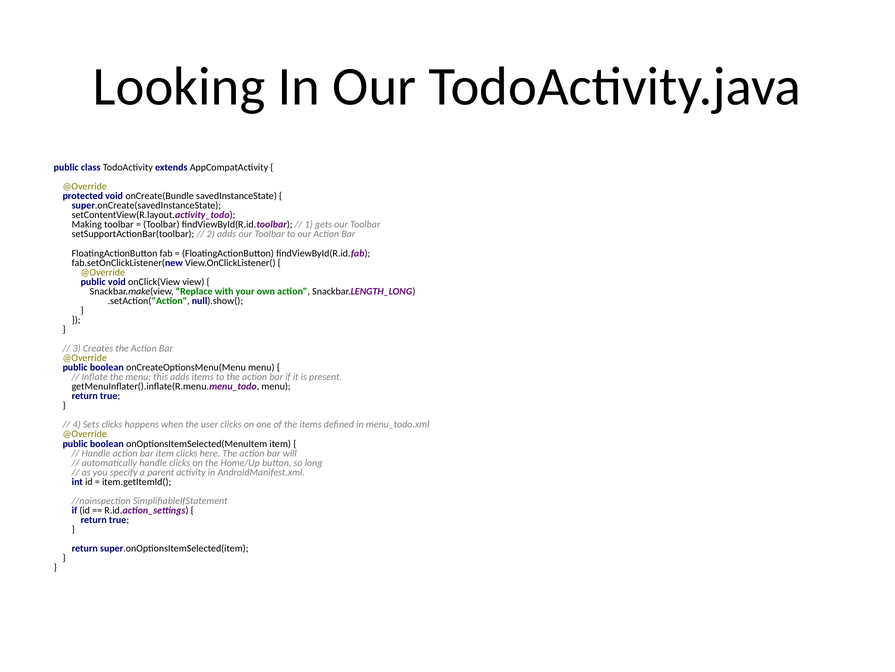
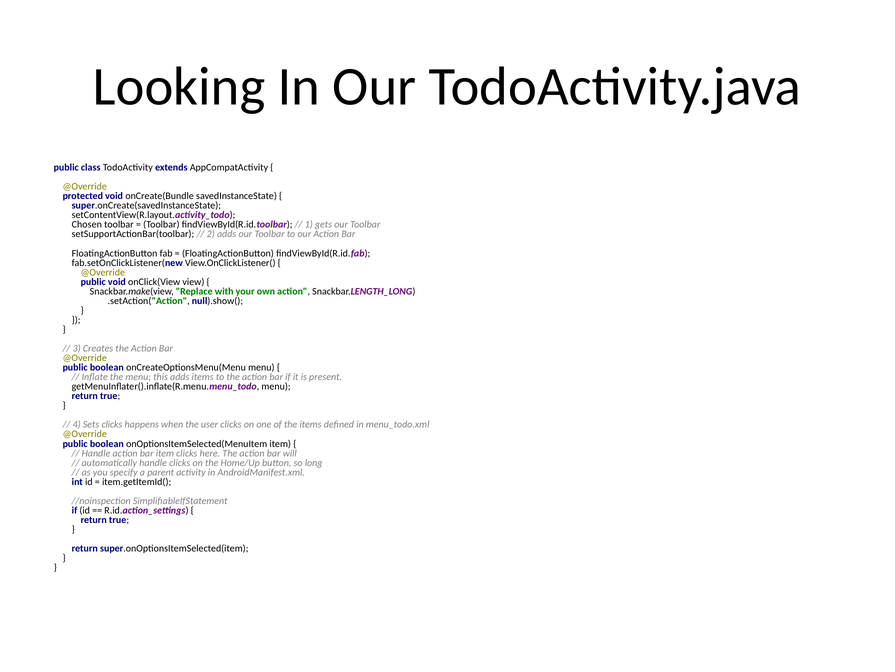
Making: Making -> Chosen
